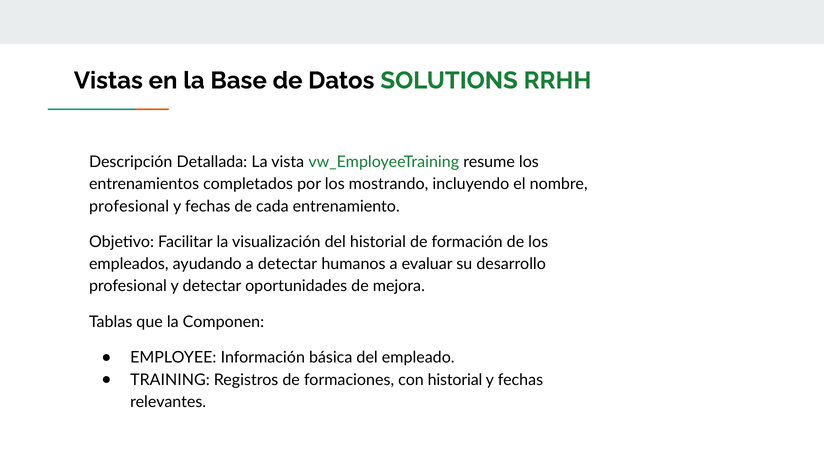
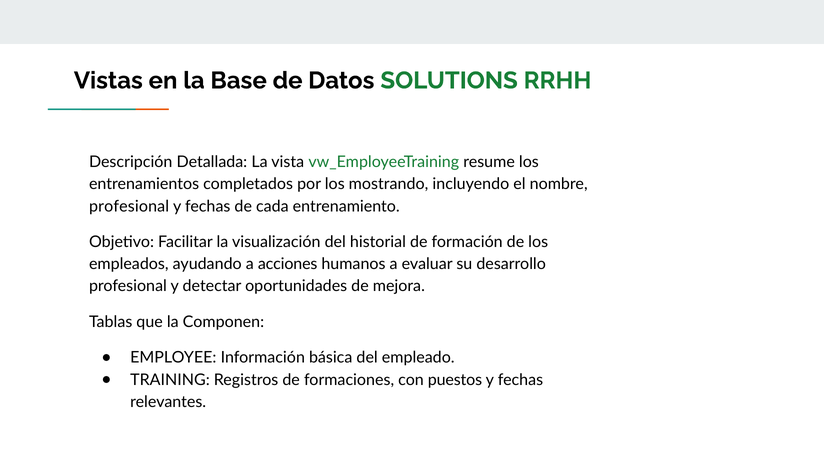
a detectar: detectar -> acciones
con historial: historial -> puestos
